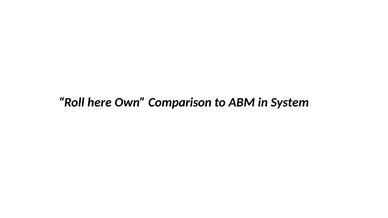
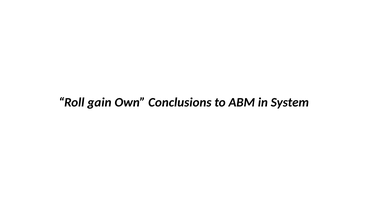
here: here -> gain
Comparison: Comparison -> Conclusions
